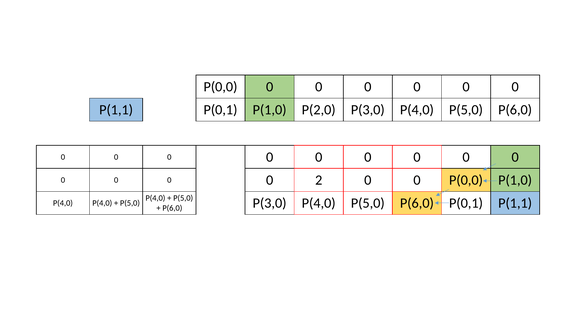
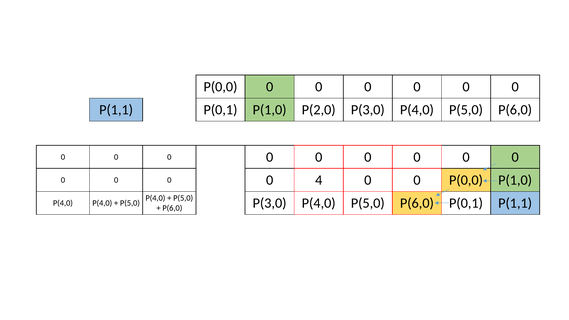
2: 2 -> 4
